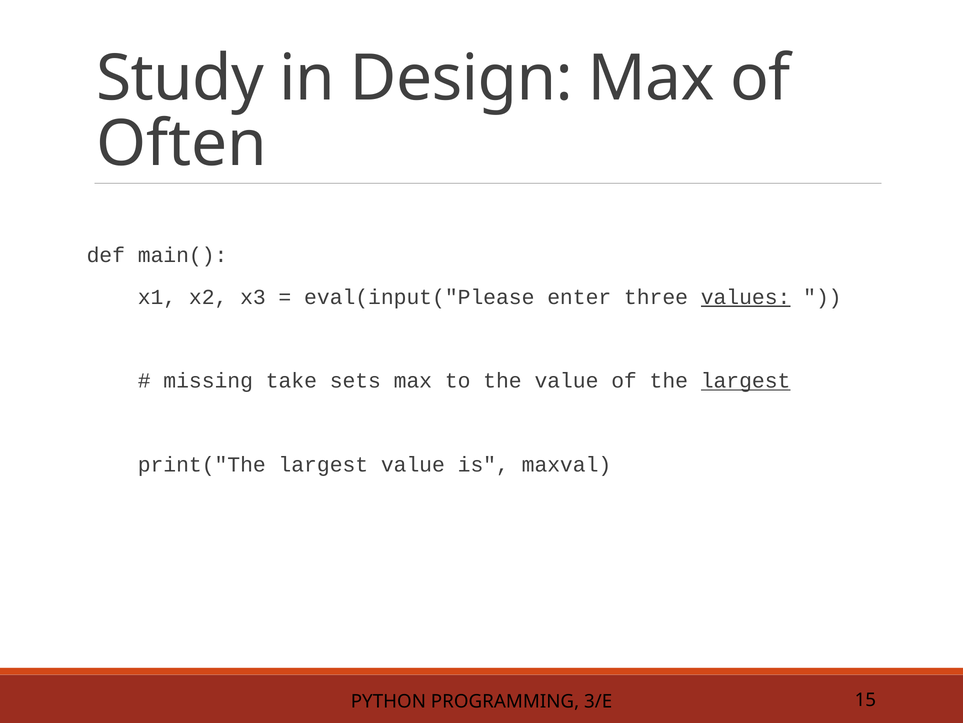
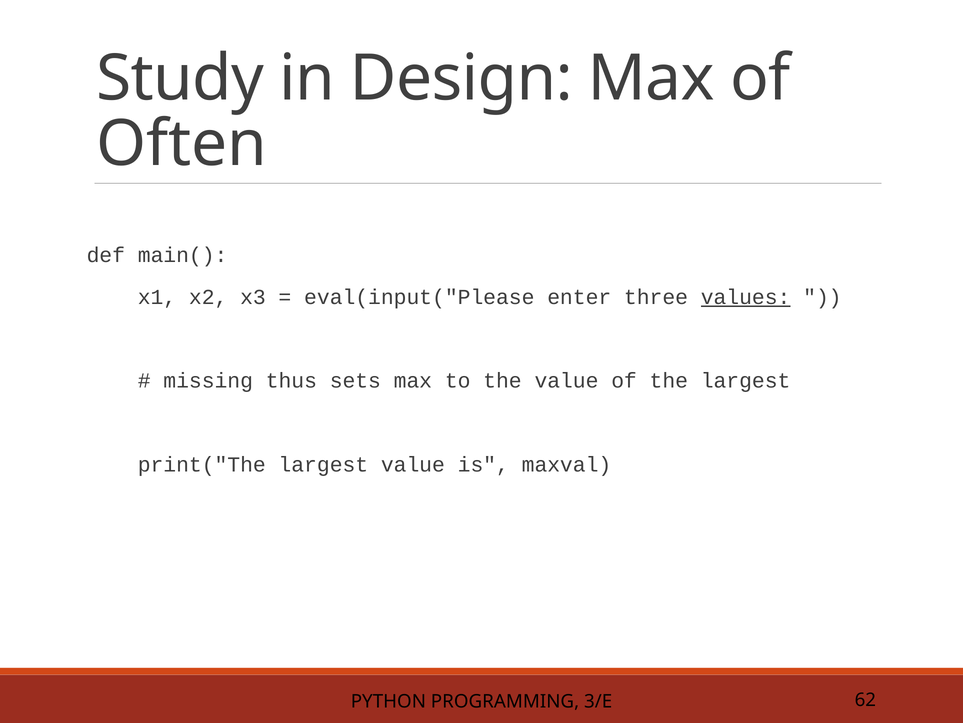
take: take -> thus
largest at (746, 380) underline: present -> none
15: 15 -> 62
